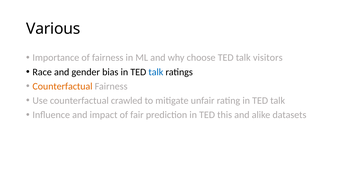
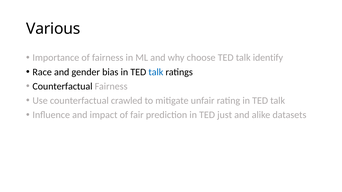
visitors: visitors -> identify
Counterfactual at (63, 86) colour: orange -> black
this: this -> just
